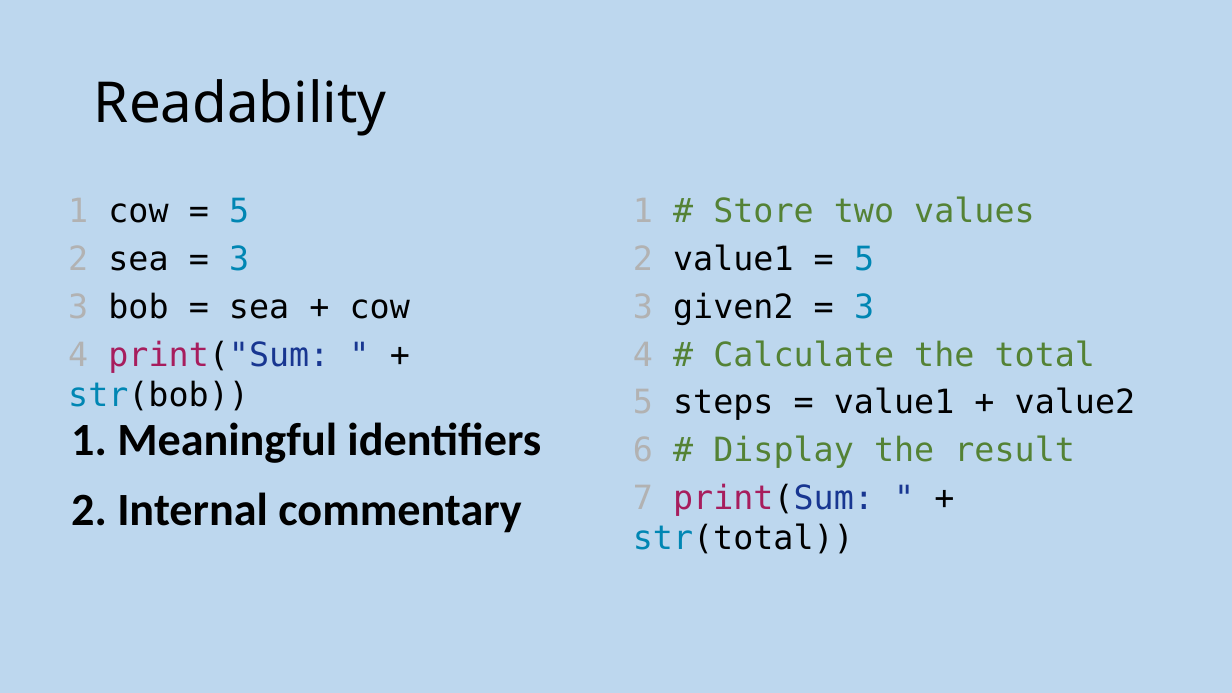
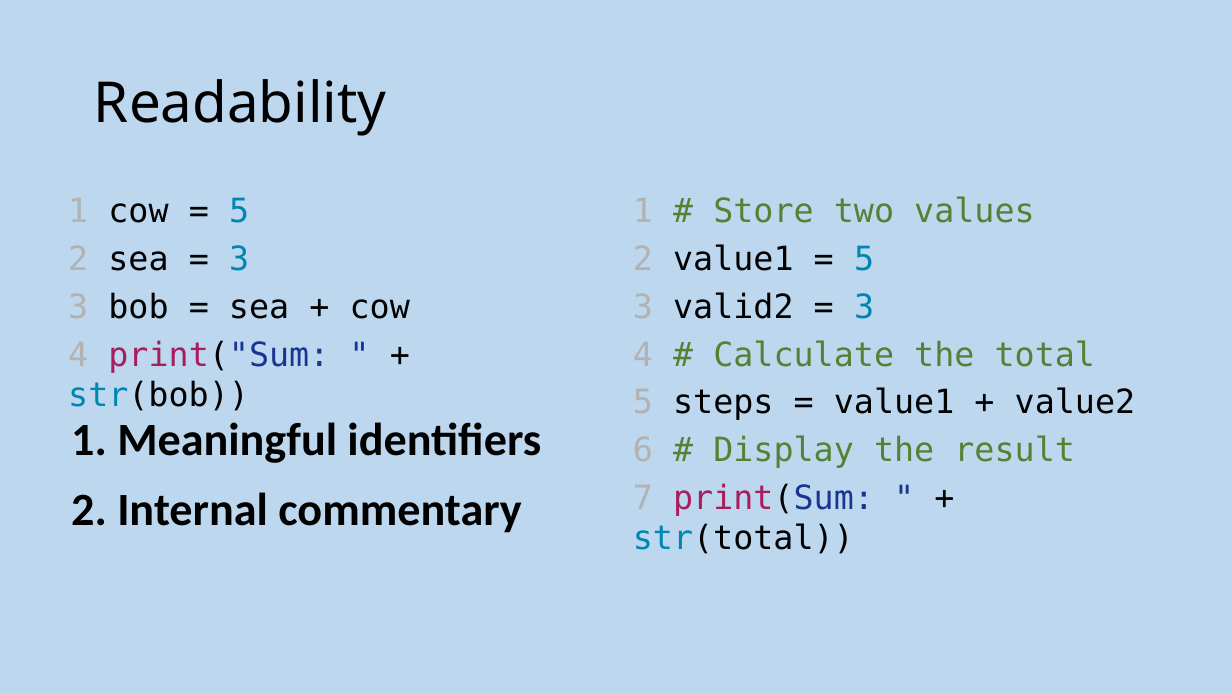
given2: given2 -> valid2
